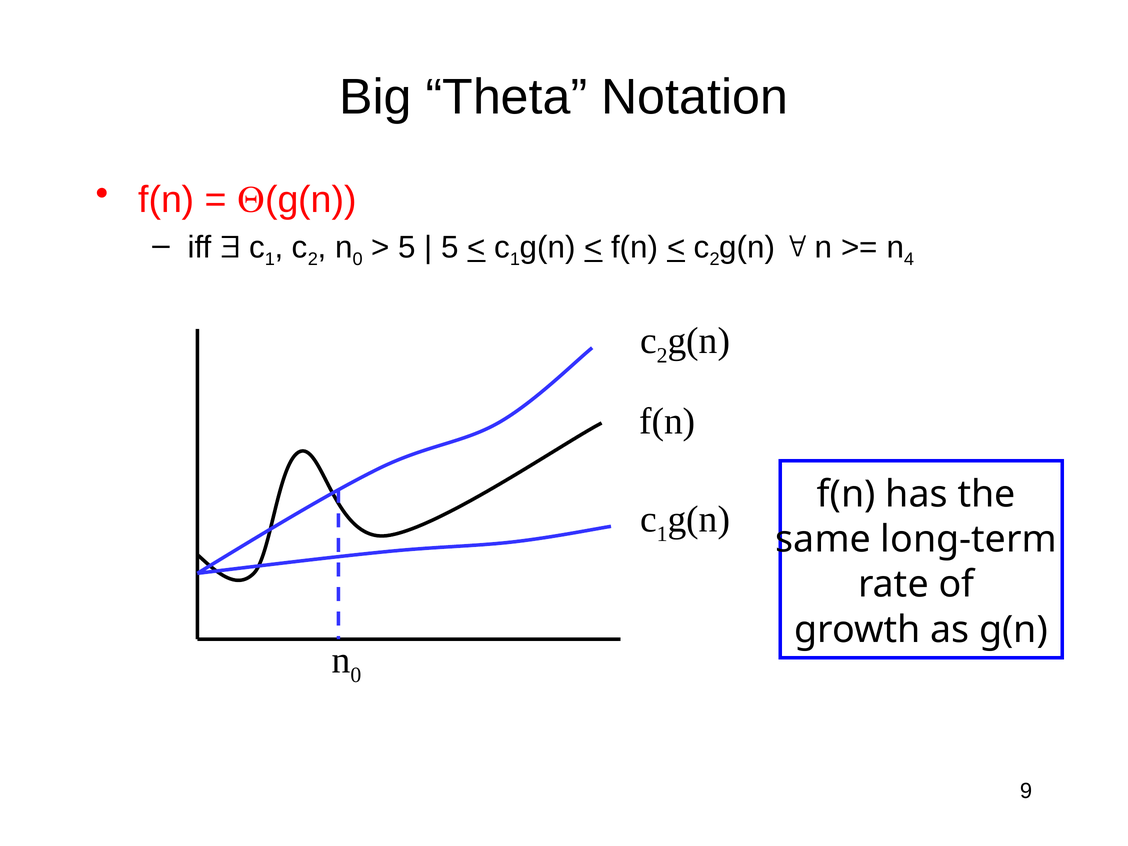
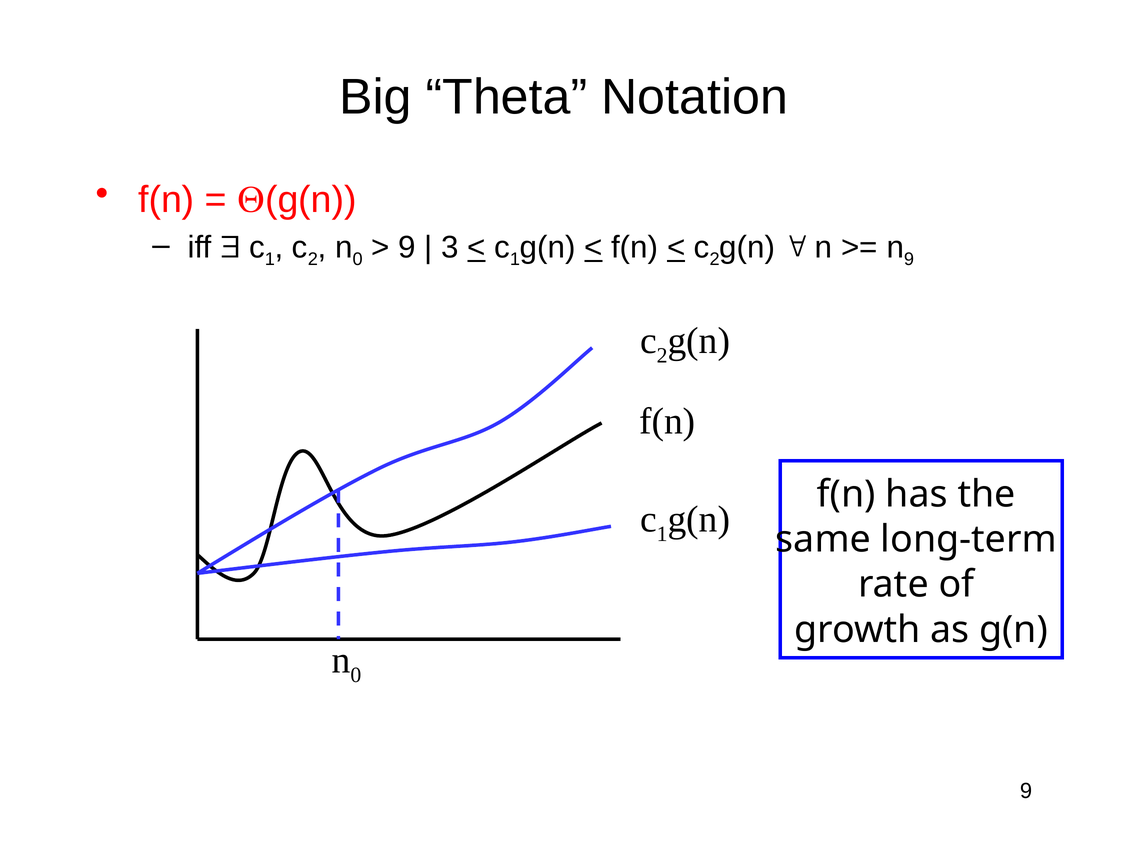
5 at (407, 247): 5 -> 9
5 at (450, 247): 5 -> 3
n 4: 4 -> 9
